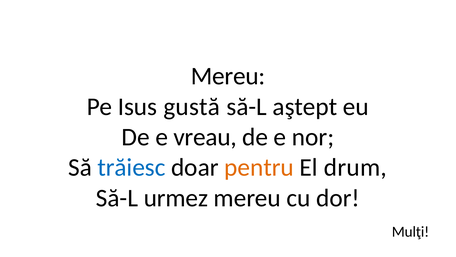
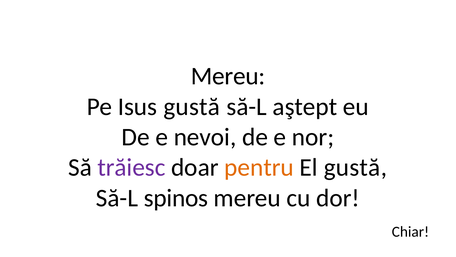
vreau: vreau -> nevoi
trăiesc colour: blue -> purple
El drum: drum -> gustă
urmez: urmez -> spinos
Mulţi: Mulţi -> Chiar
